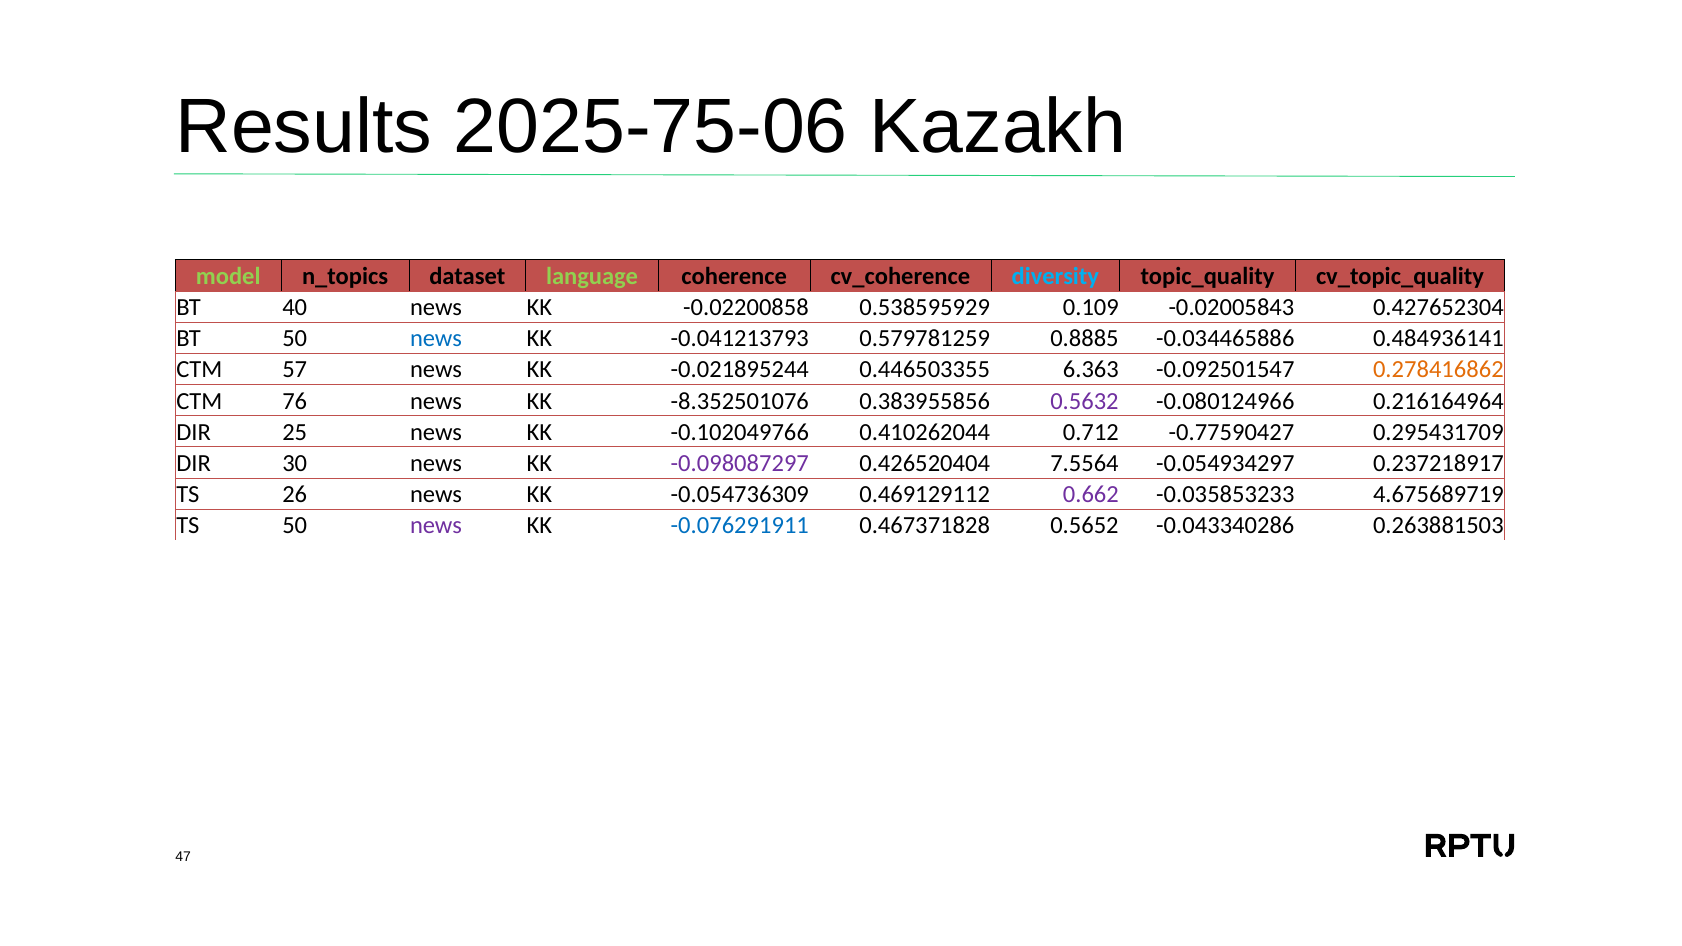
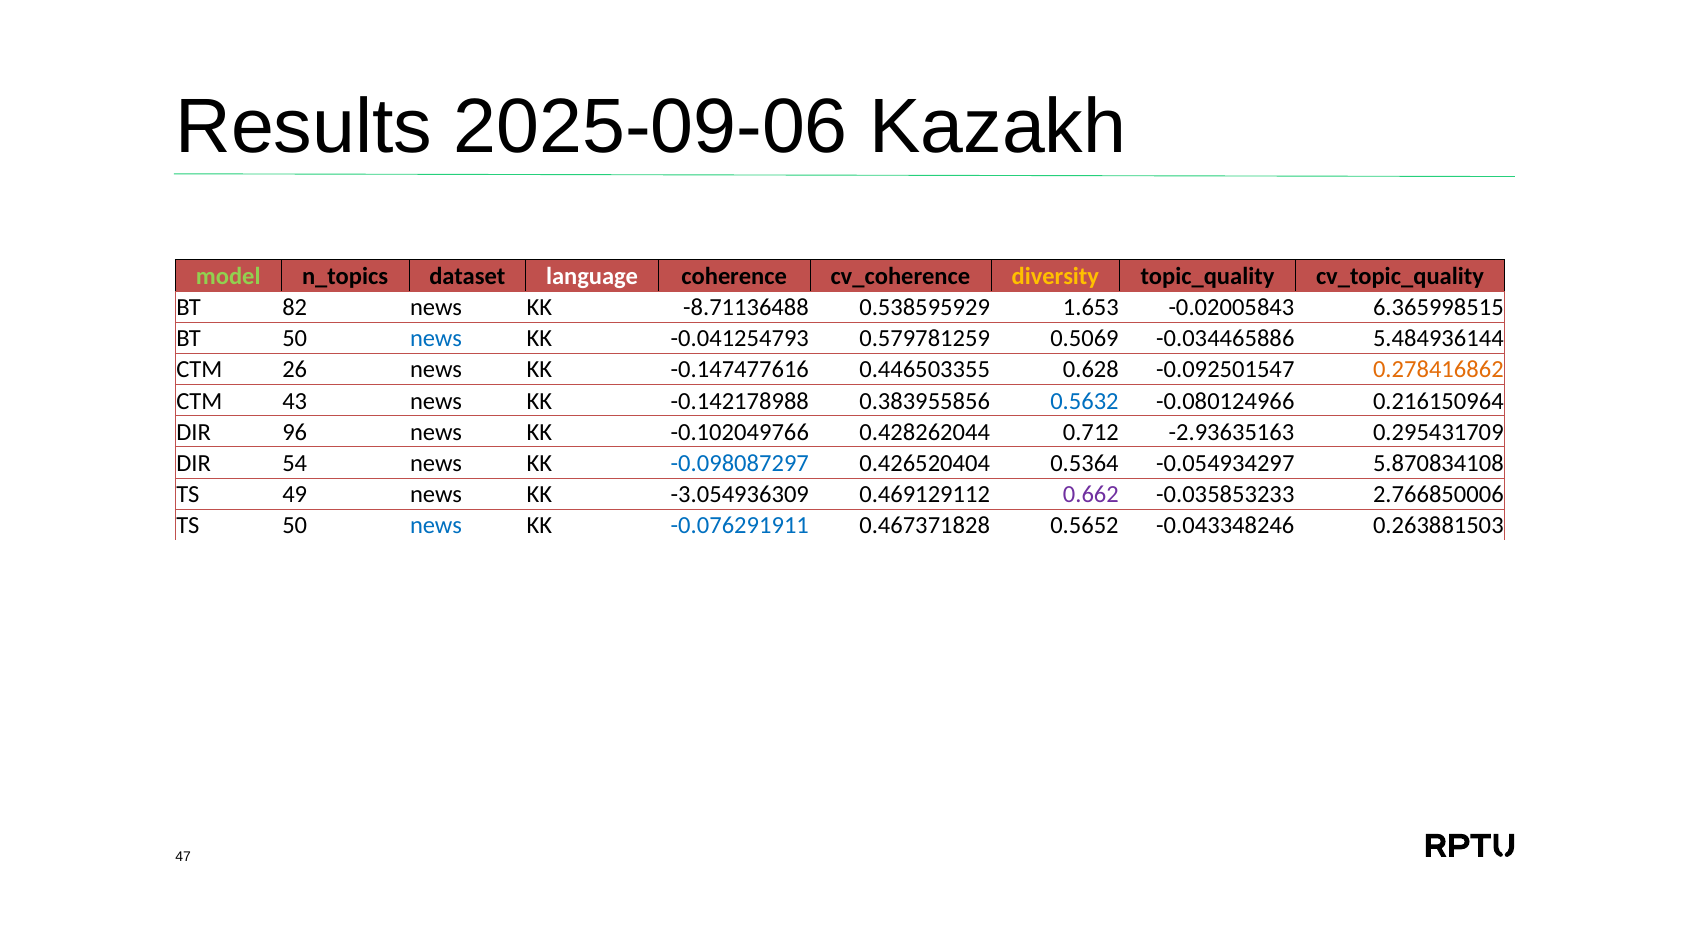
2025-75-06: 2025-75-06 -> 2025-09-06
language colour: light green -> white
diversity colour: light blue -> yellow
40: 40 -> 82
-0.02200858: -0.02200858 -> -8.71136488
0.109: 0.109 -> 1.653
0.427652304: 0.427652304 -> 6.365998515
-0.041213793: -0.041213793 -> -0.041254793
0.8885: 0.8885 -> 0.5069
0.484936141: 0.484936141 -> 5.484936144
57: 57 -> 26
-0.021895244: -0.021895244 -> -0.147477616
6.363: 6.363 -> 0.628
76: 76 -> 43
-8.352501076: -8.352501076 -> -0.142178988
0.5632 colour: purple -> blue
0.216164964: 0.216164964 -> 0.216150964
25: 25 -> 96
0.410262044: 0.410262044 -> 0.428262044
-0.77590427: -0.77590427 -> -2.93635163
30: 30 -> 54
-0.098087297 colour: purple -> blue
7.5564: 7.5564 -> 0.5364
0.237218917: 0.237218917 -> 5.870834108
26: 26 -> 49
-0.054736309: -0.054736309 -> -3.054936309
4.675689719: 4.675689719 -> 2.766850006
news at (436, 526) colour: purple -> blue
-0.043340286: -0.043340286 -> -0.043348246
